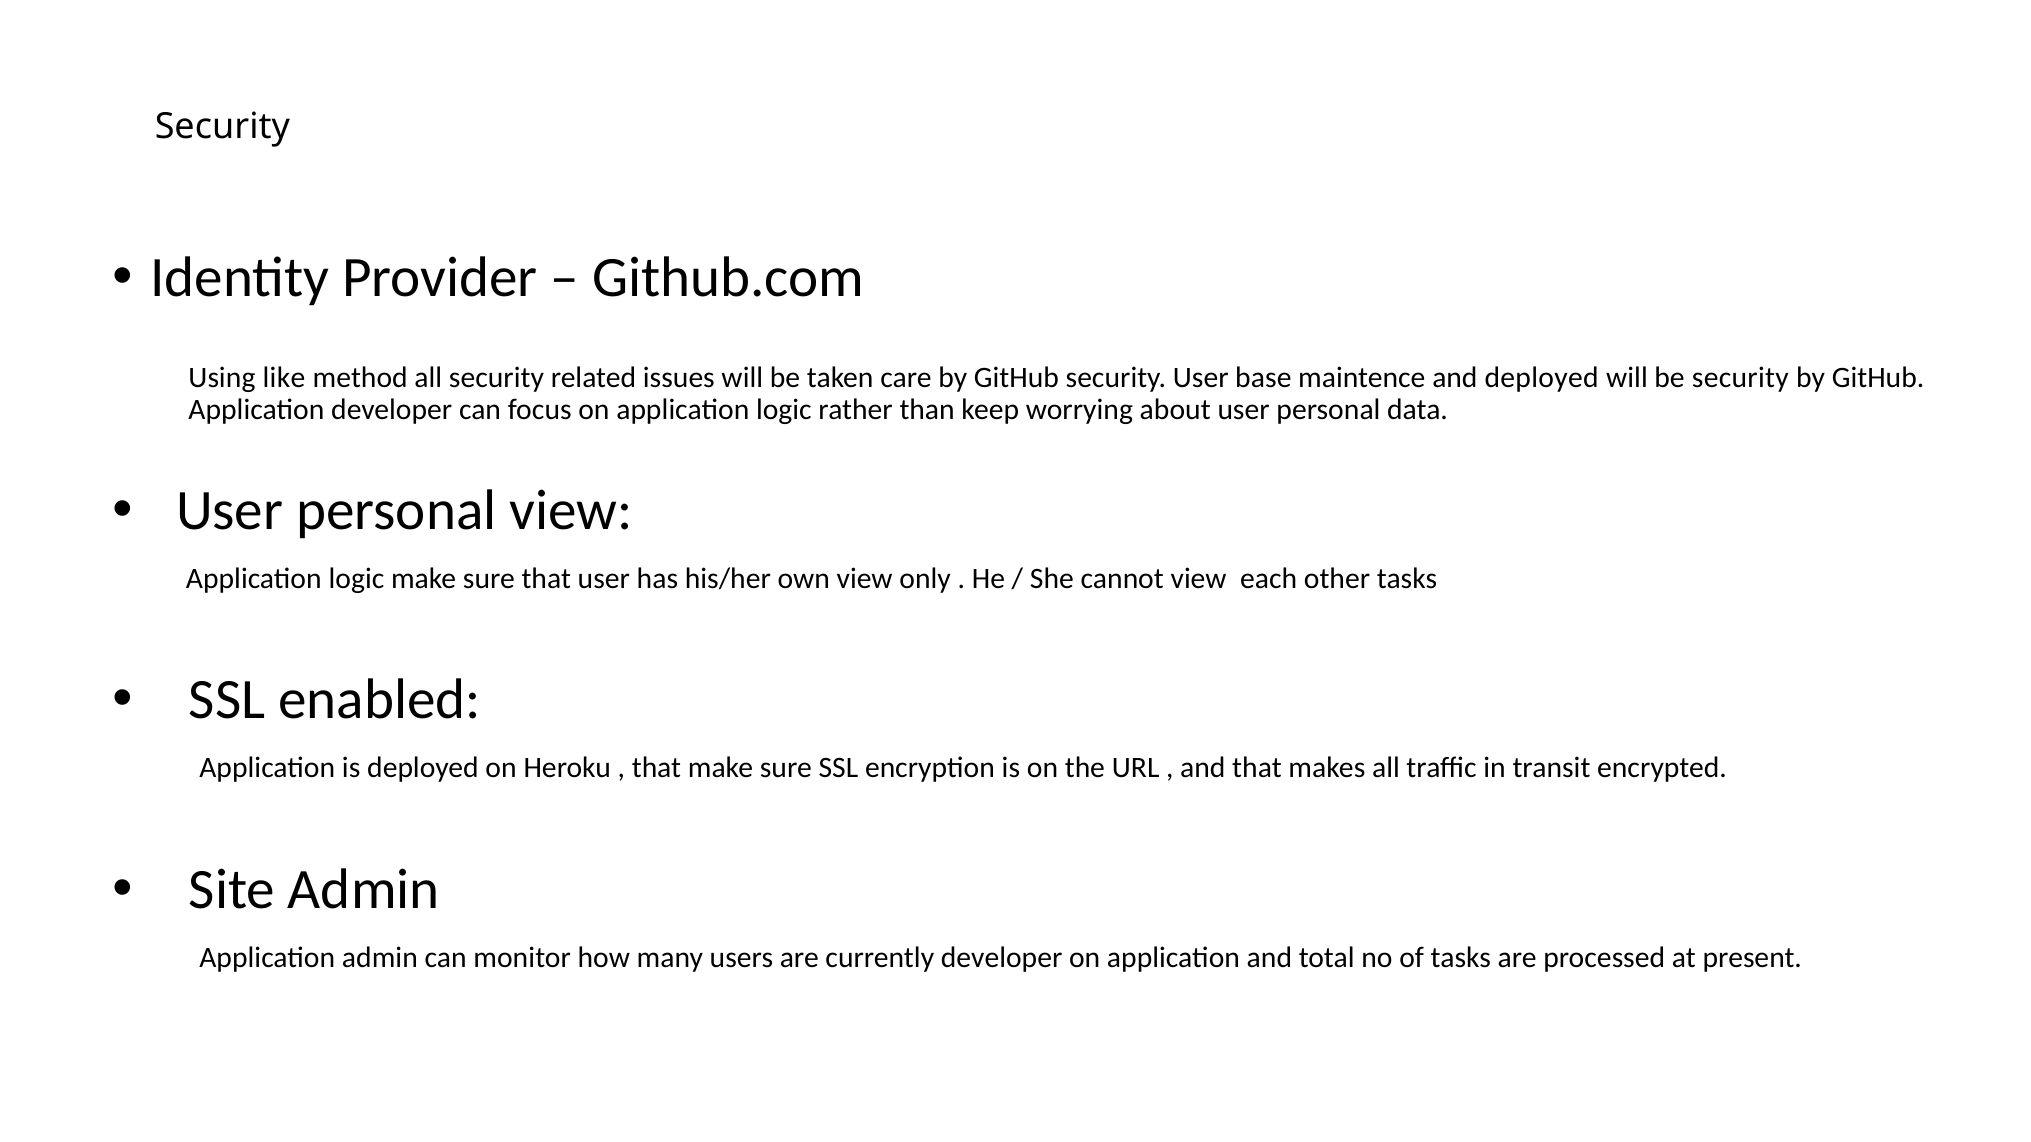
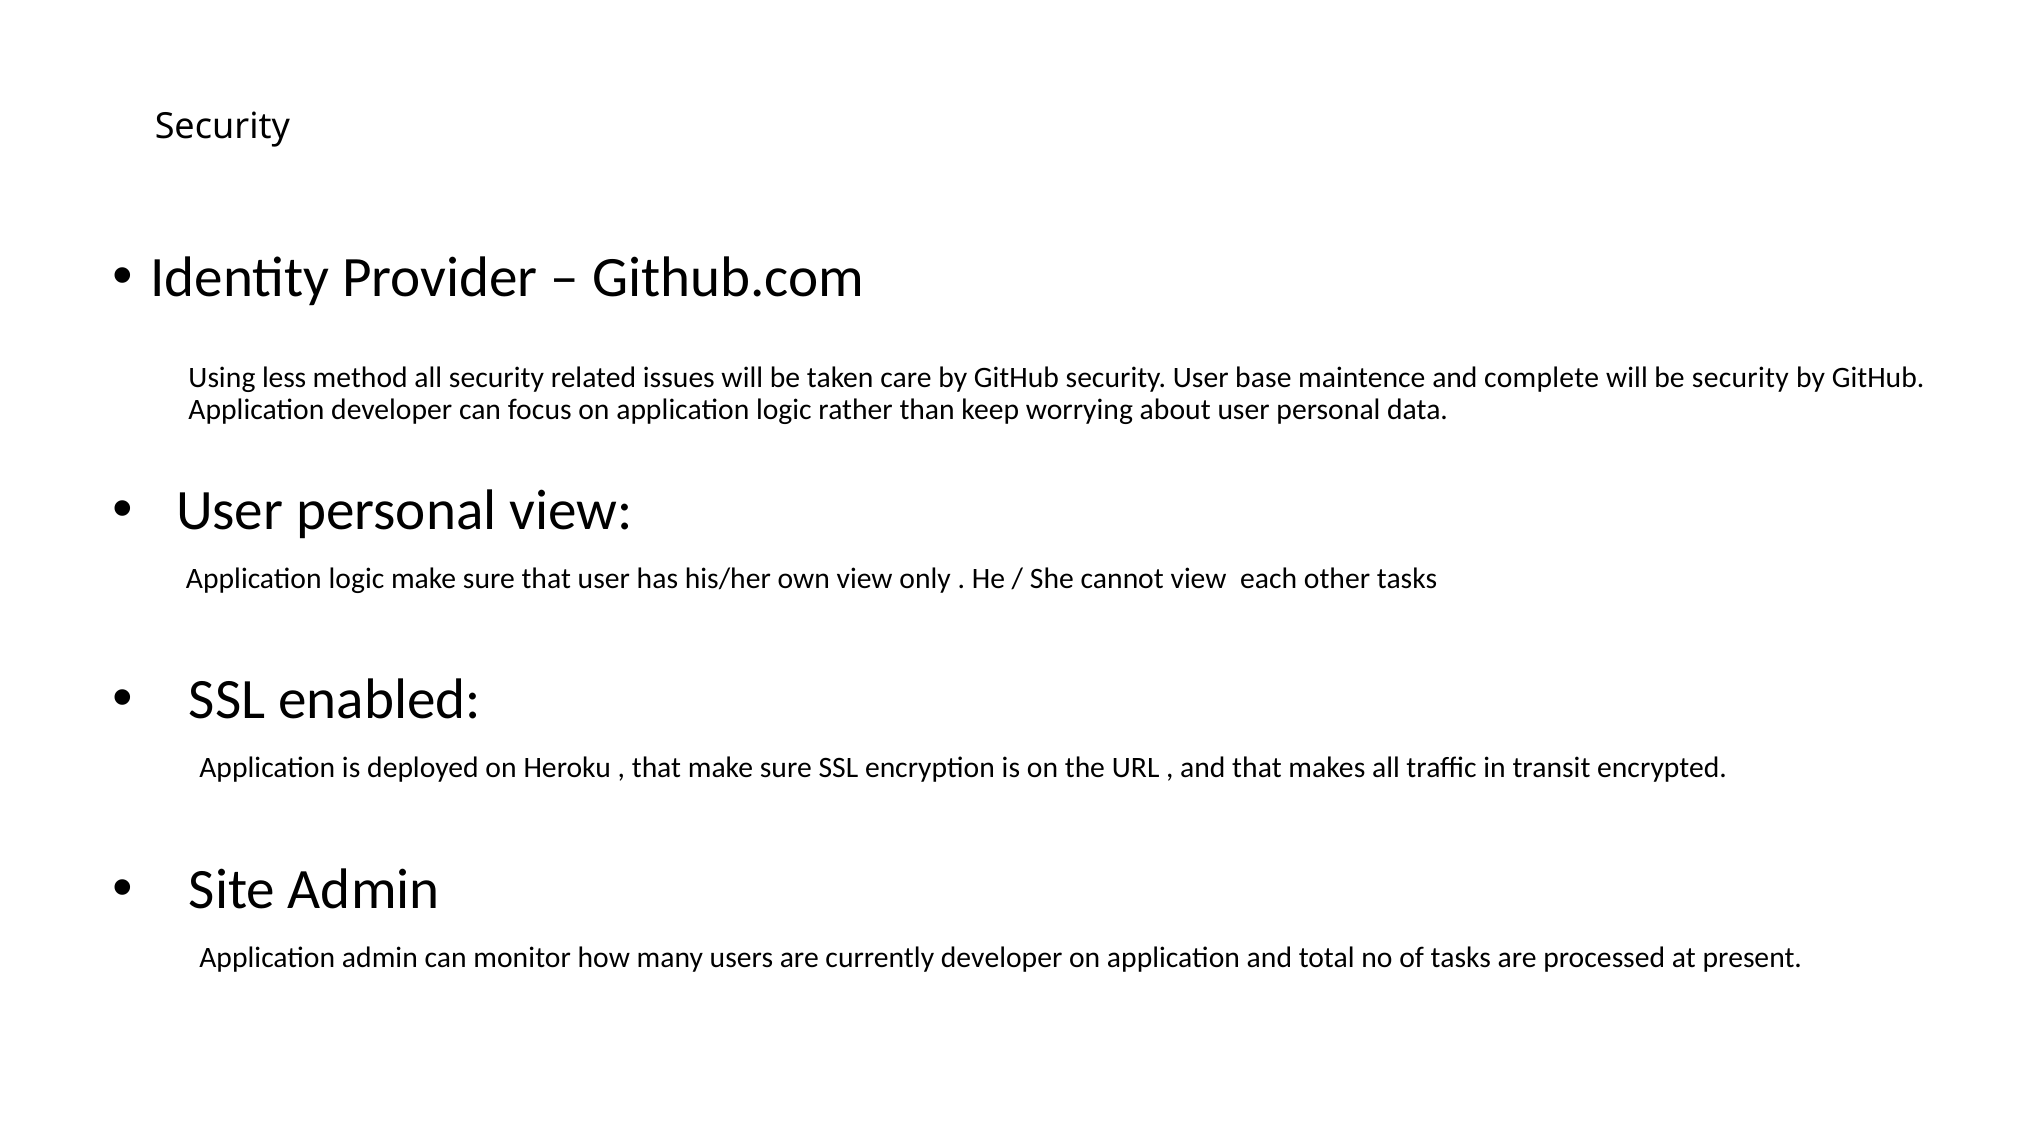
like: like -> less
and deployed: deployed -> complete
